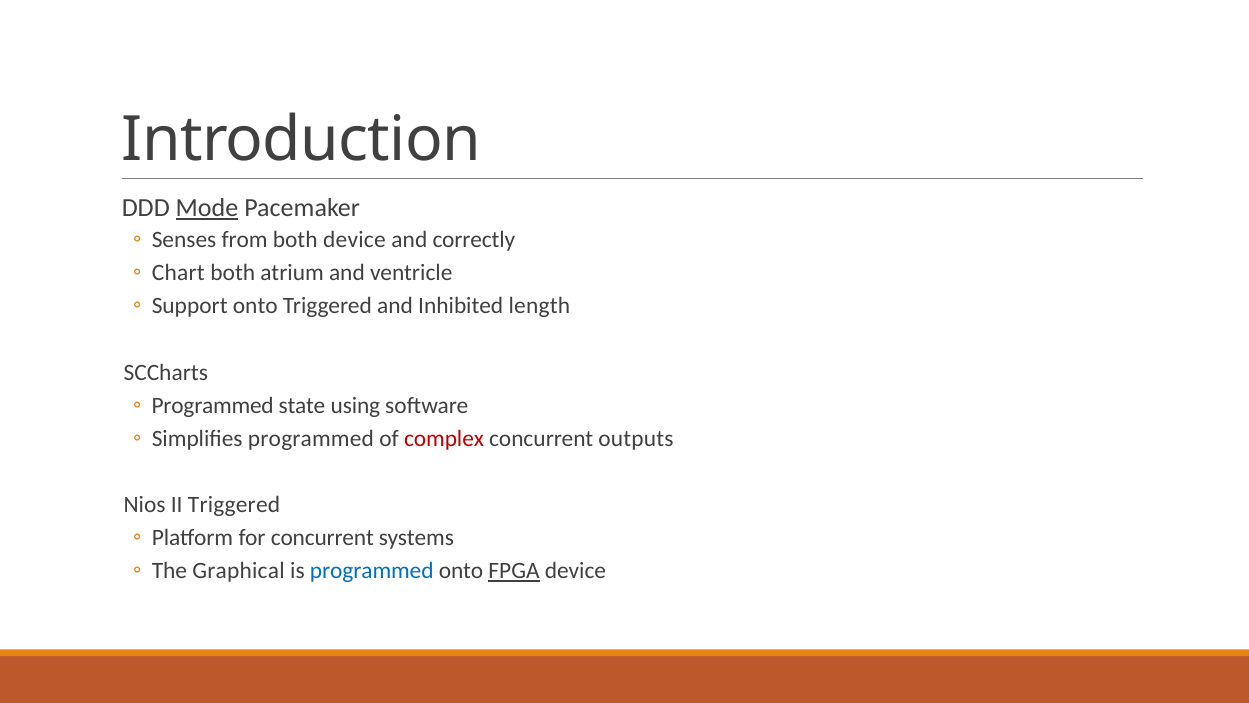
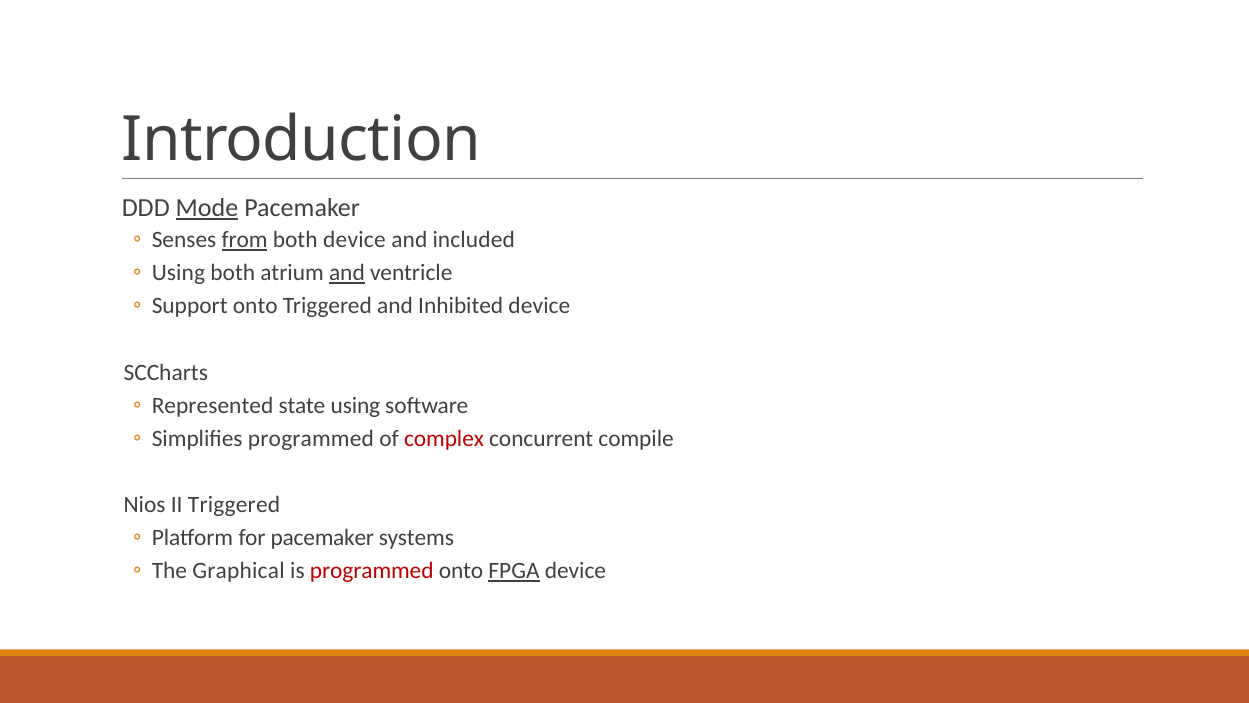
from underline: none -> present
correctly: correctly -> included
Chart at (178, 273): Chart -> Using
and at (347, 273) underline: none -> present
Inhibited length: length -> device
Programmed at (213, 405): Programmed -> Represented
outputs: outputs -> compile
for concurrent: concurrent -> pacemaker
programmed at (372, 571) colour: blue -> red
